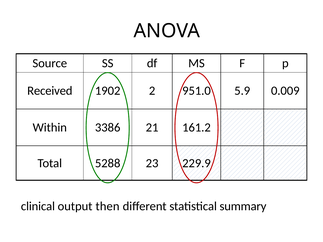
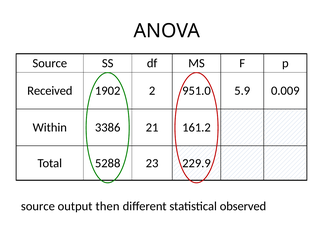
clinical at (38, 206): clinical -> source
summary: summary -> observed
